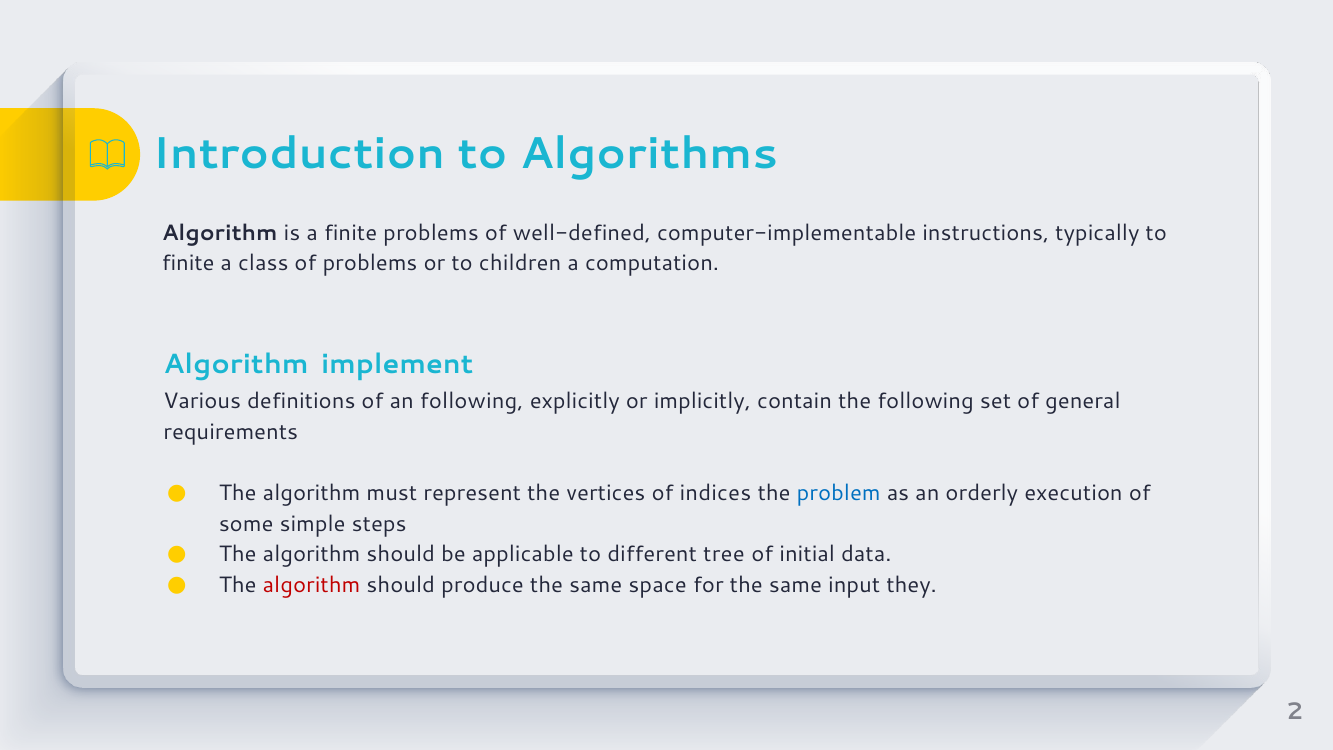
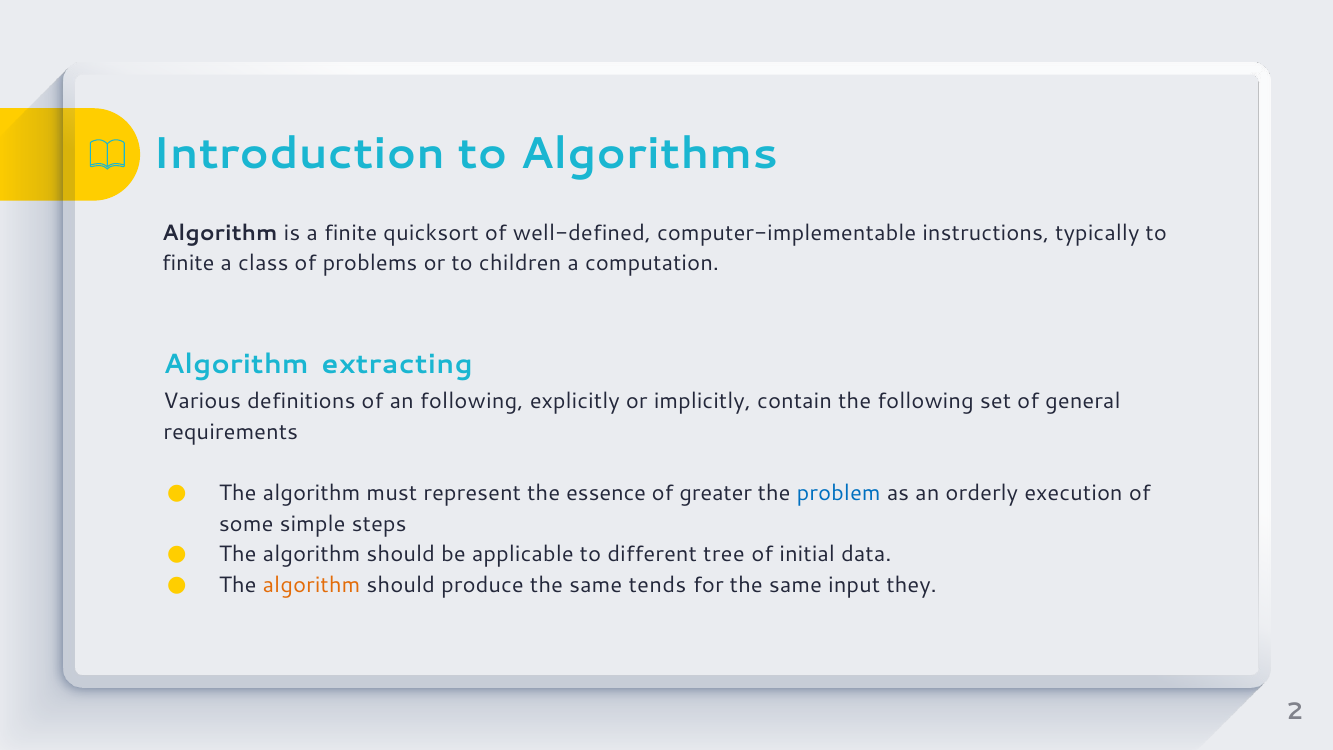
finite problems: problems -> quicksort
implement: implement -> extracting
vertices: vertices -> essence
indices: indices -> greater
algorithm at (312, 585) colour: red -> orange
space: space -> tends
